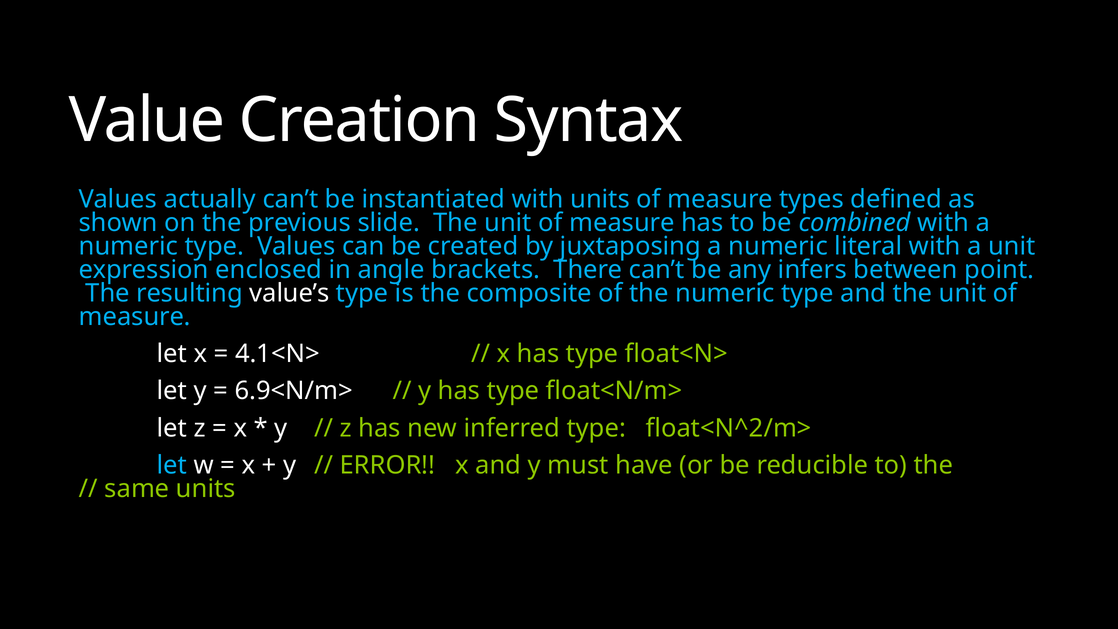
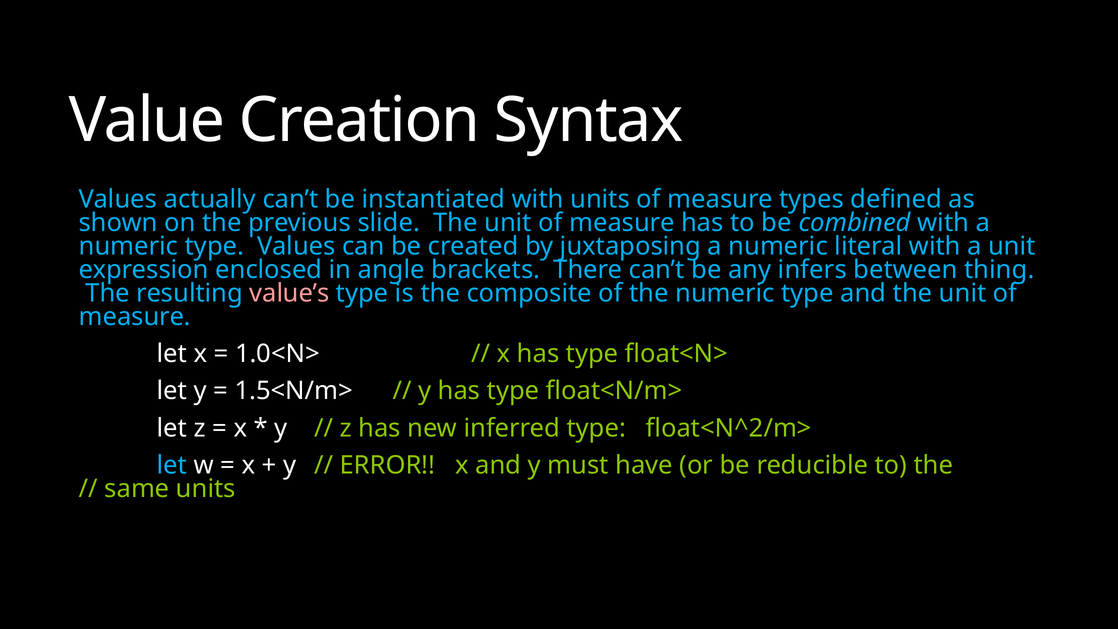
point: point -> thing
value’s colour: white -> pink
4.1<N>: 4.1<N> -> 1.0<N>
6.9<N/m>: 6.9<N/m> -> 1.5<N/m>
